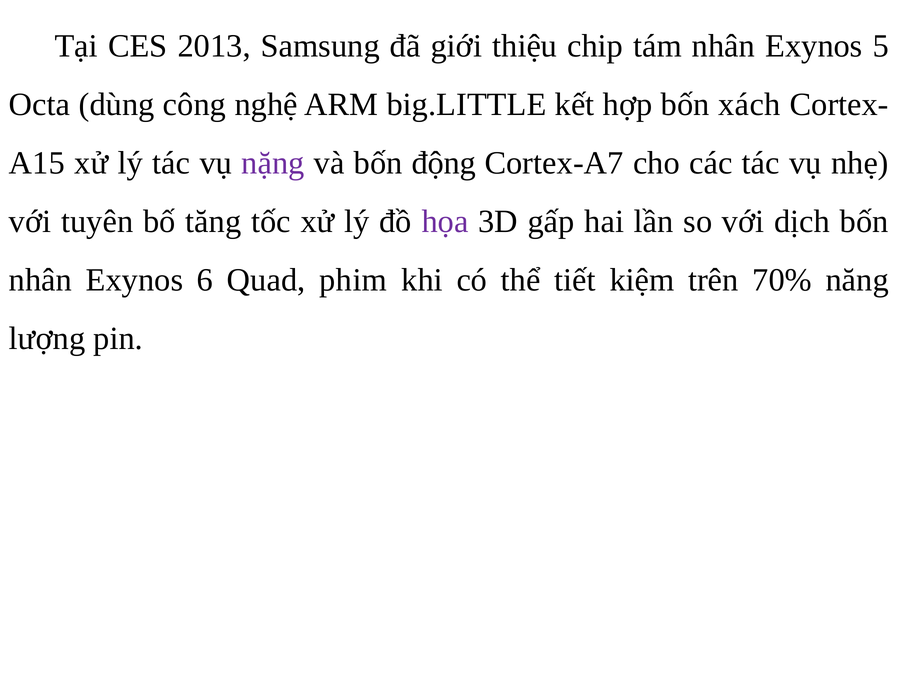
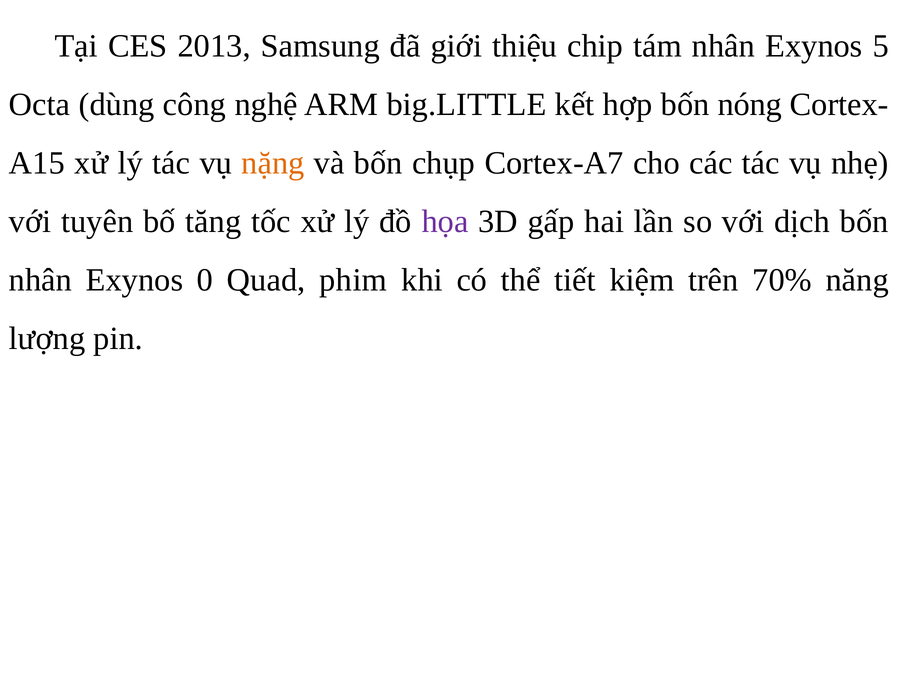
xách: xách -> nóng
nặng colour: purple -> orange
động: động -> chụp
6: 6 -> 0
